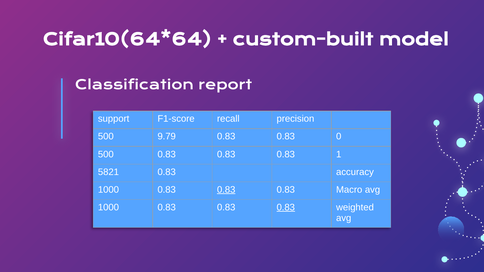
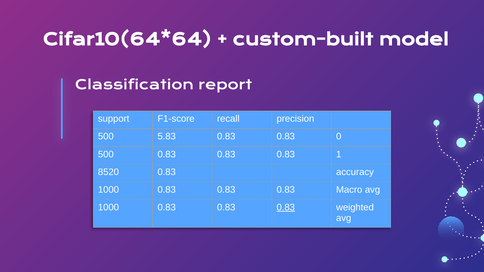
9.79: 9.79 -> 5.83
5821: 5821 -> 8520
0.83 at (226, 190) underline: present -> none
